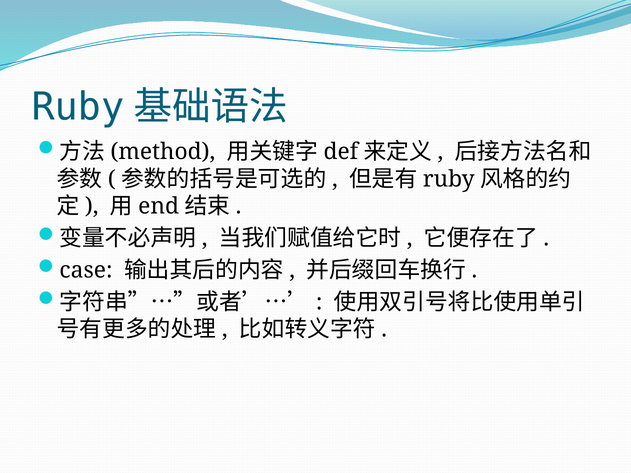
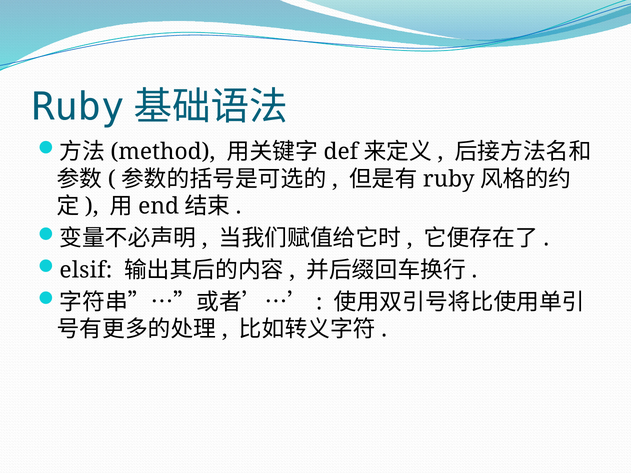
case: case -> elsif
